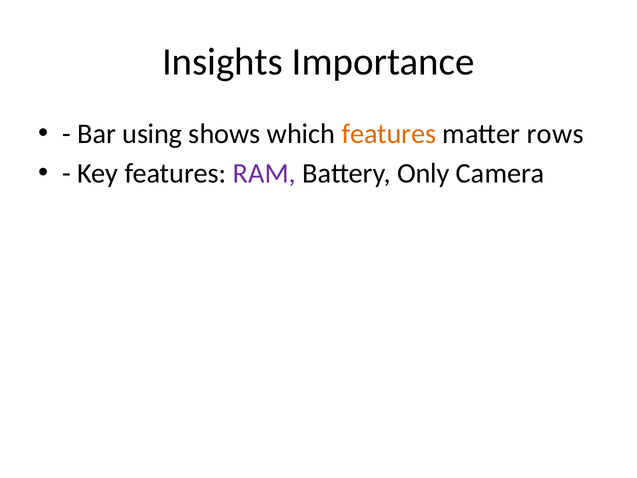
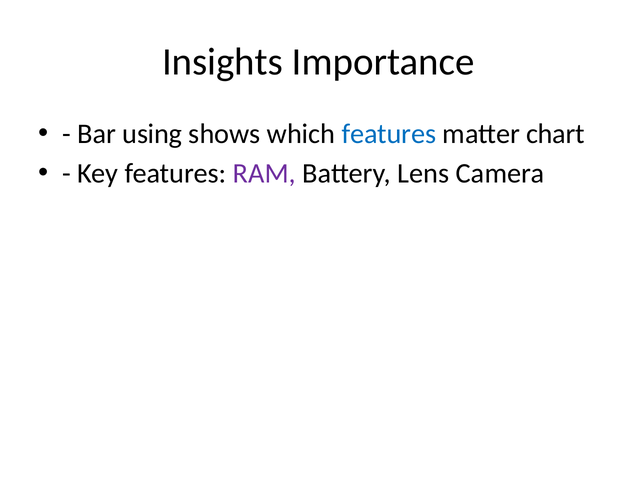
features at (389, 134) colour: orange -> blue
rows: rows -> chart
Only: Only -> Lens
